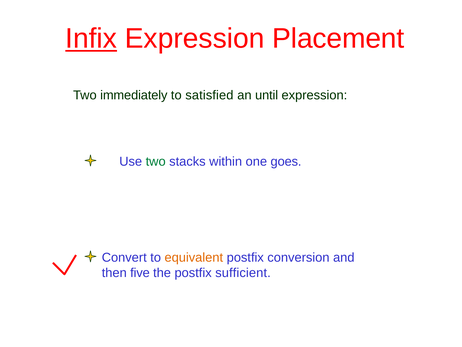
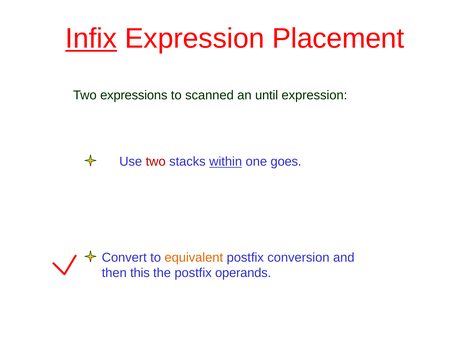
immediately: immediately -> expressions
satisfied: satisfied -> scanned
two at (156, 162) colour: green -> red
within underline: none -> present
five: five -> this
sufficient: sufficient -> operands
